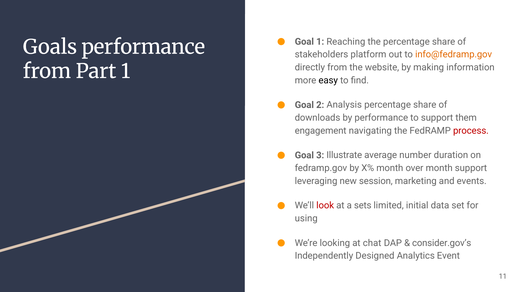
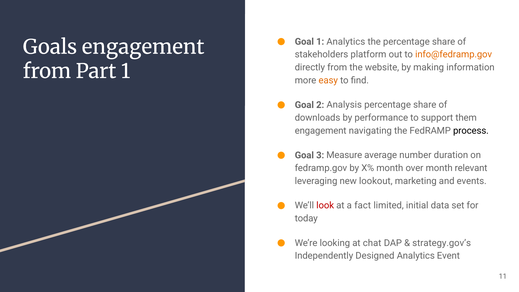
1 Reaching: Reaching -> Analytics
Goals performance: performance -> engagement
easy colour: black -> orange
process colour: red -> black
Illustrate: Illustrate -> Measure
month support: support -> relevant
session: session -> lookout
sets: sets -> fact
using: using -> today
consider.gov’s: consider.gov’s -> strategy.gov’s
